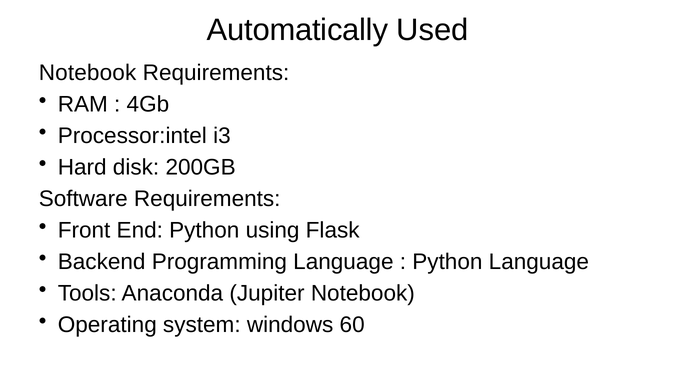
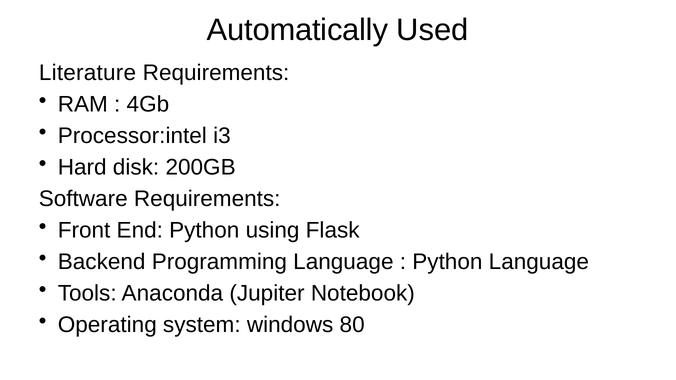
Notebook at (88, 73): Notebook -> Literature
60: 60 -> 80
